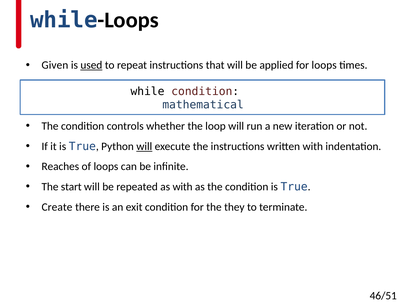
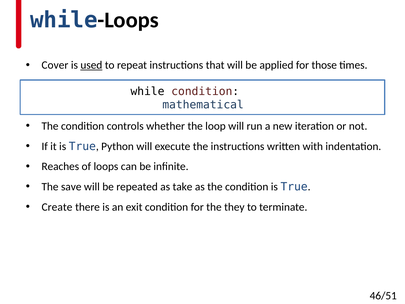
Given: Given -> Cover
for loops: loops -> those
will at (144, 146) underline: present -> none
start: start -> save
as with: with -> take
